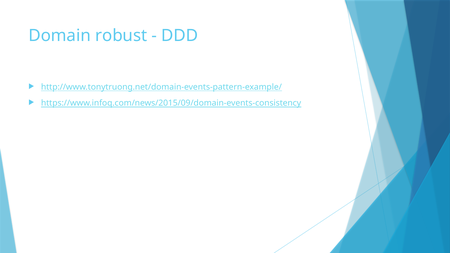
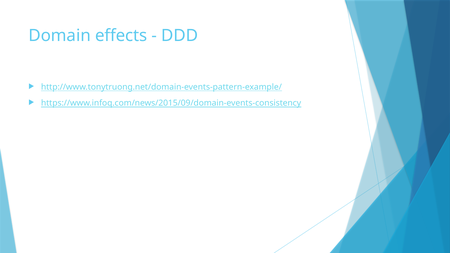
robust: robust -> effects
